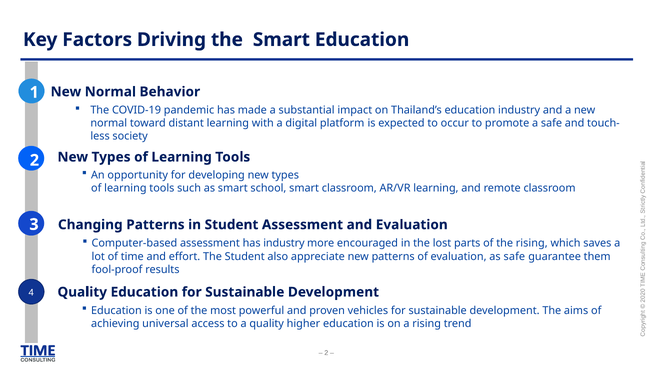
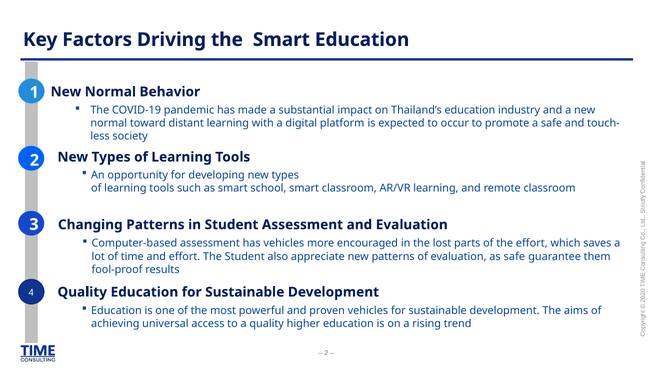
has industry: industry -> vehicles
the rising: rising -> effort
